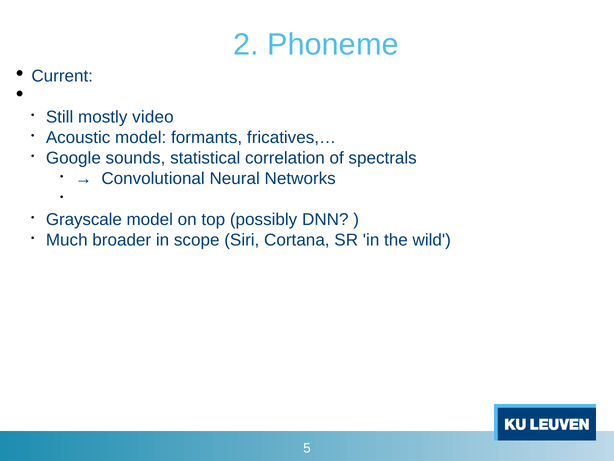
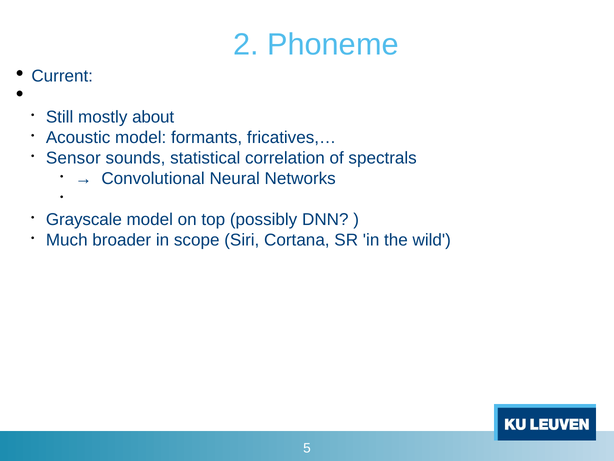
video: video -> about
Google: Google -> Sensor
